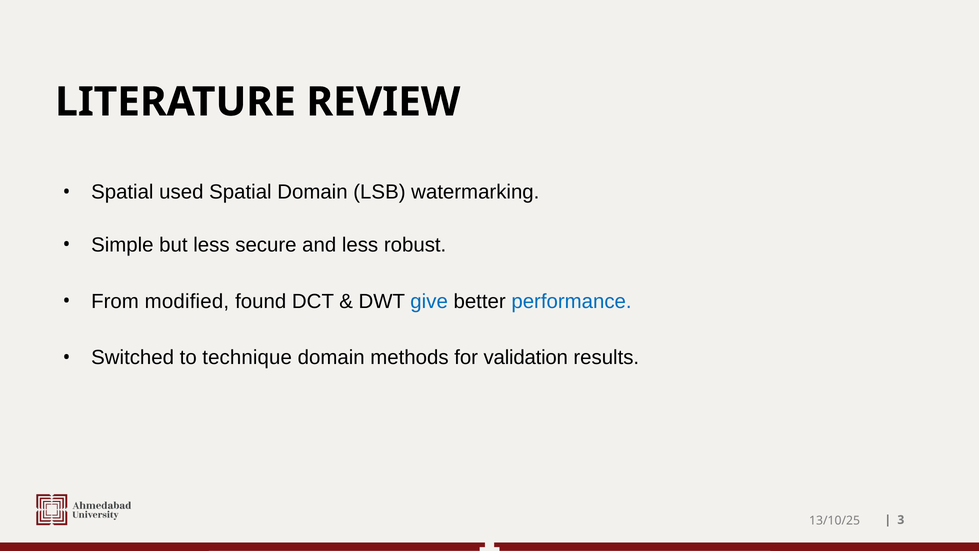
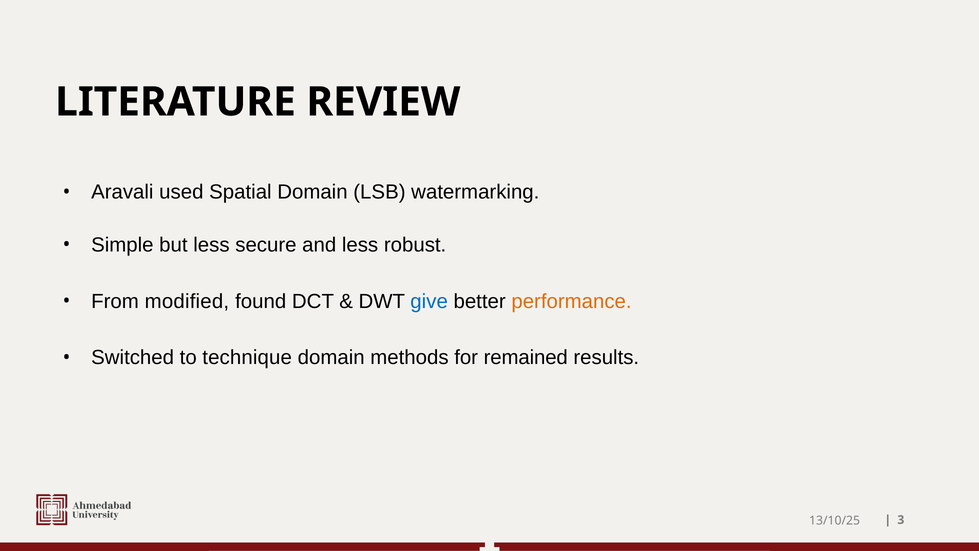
Spatial at (122, 192): Spatial -> Aravali
performance colour: blue -> orange
validation: validation -> remained
